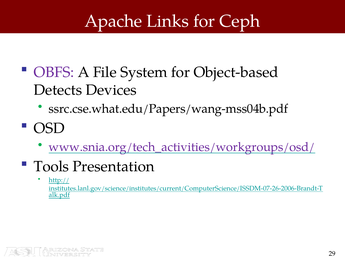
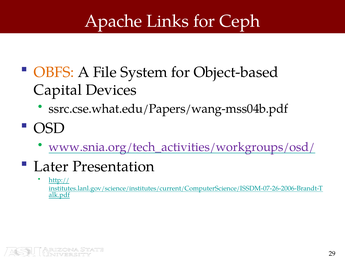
OBFS colour: purple -> orange
Detects: Detects -> Capital
Tools: Tools -> Later
